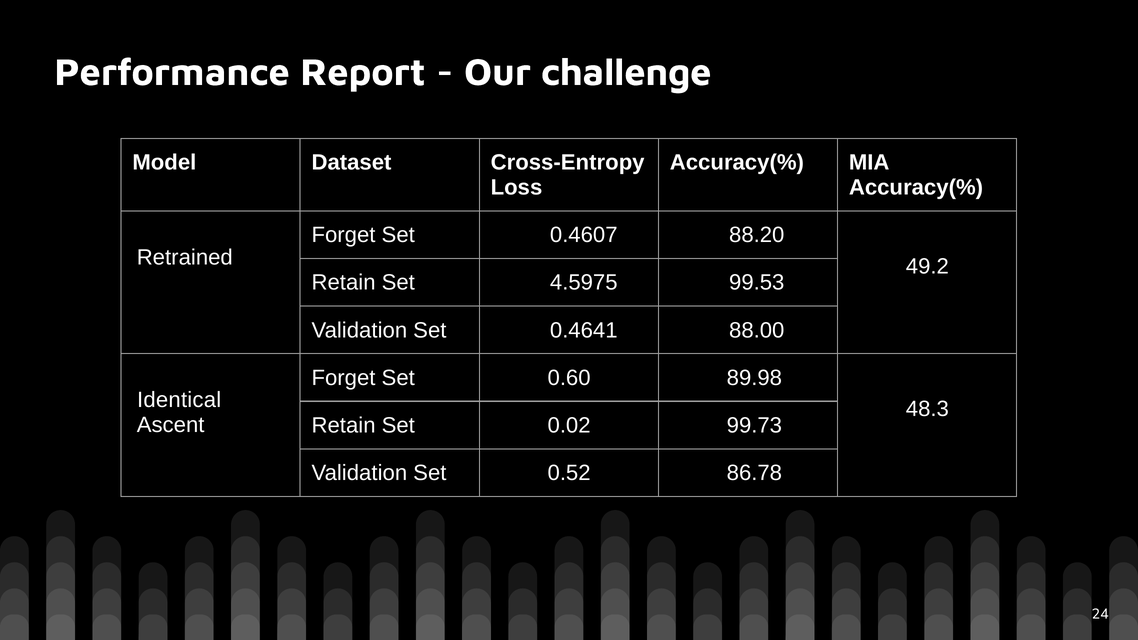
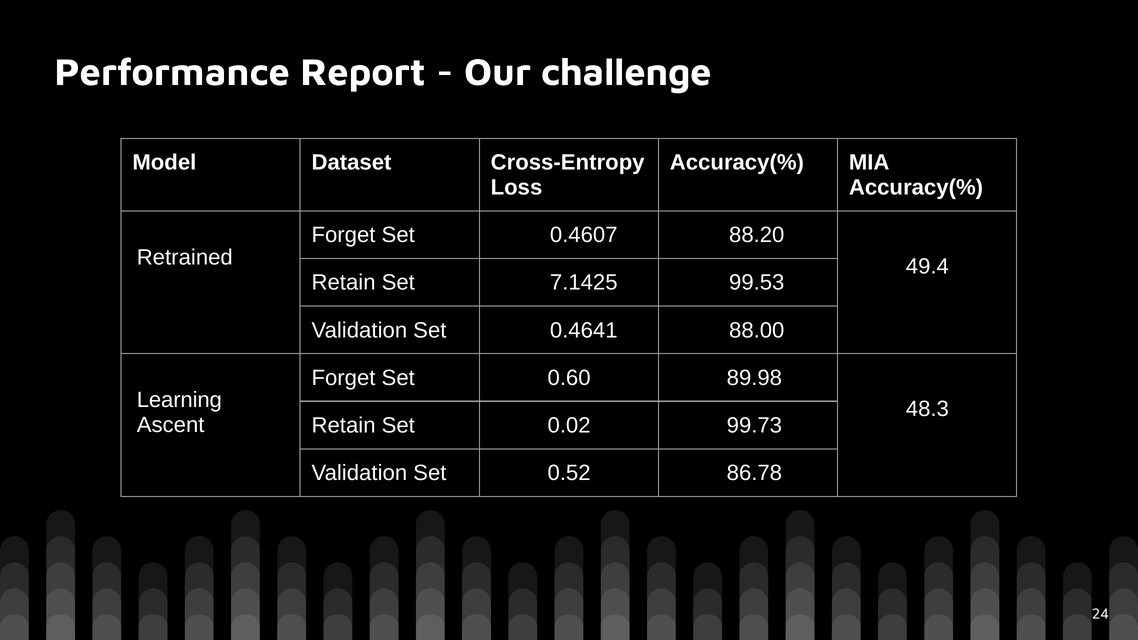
49.2: 49.2 -> 49.4
4.5975: 4.5975 -> 7.1425
Identical: Identical -> Learning
